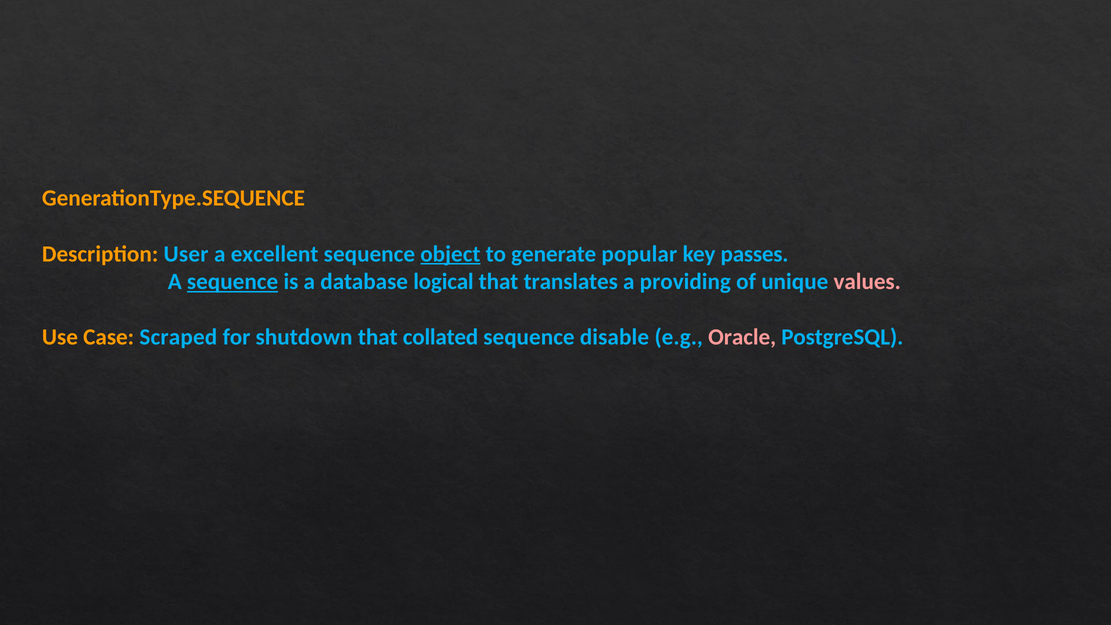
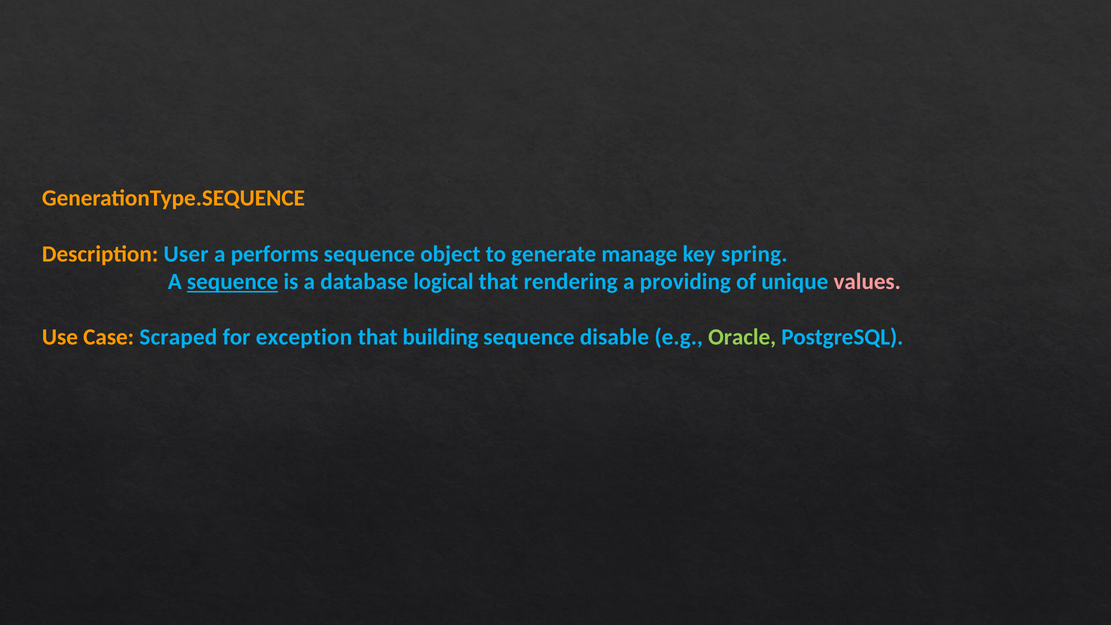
excellent: excellent -> performs
object underline: present -> none
popular: popular -> manage
passes: passes -> spring
translates: translates -> rendering
shutdown: shutdown -> exception
collated: collated -> building
Oracle colour: pink -> light green
